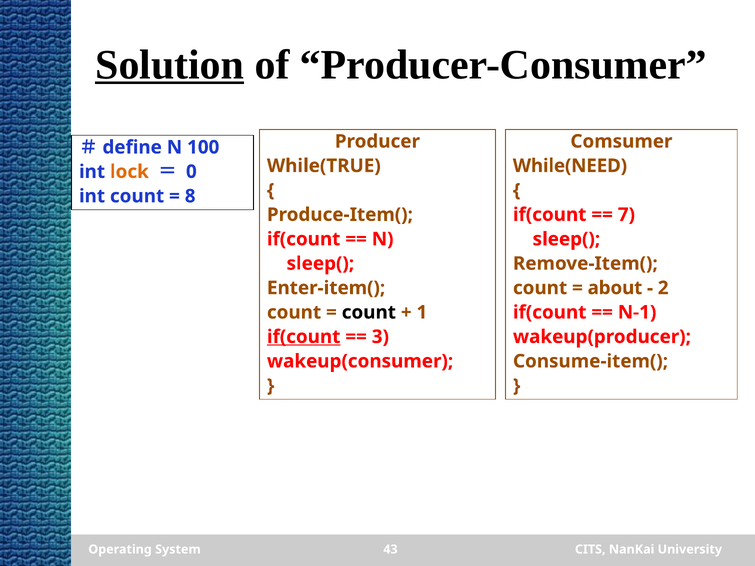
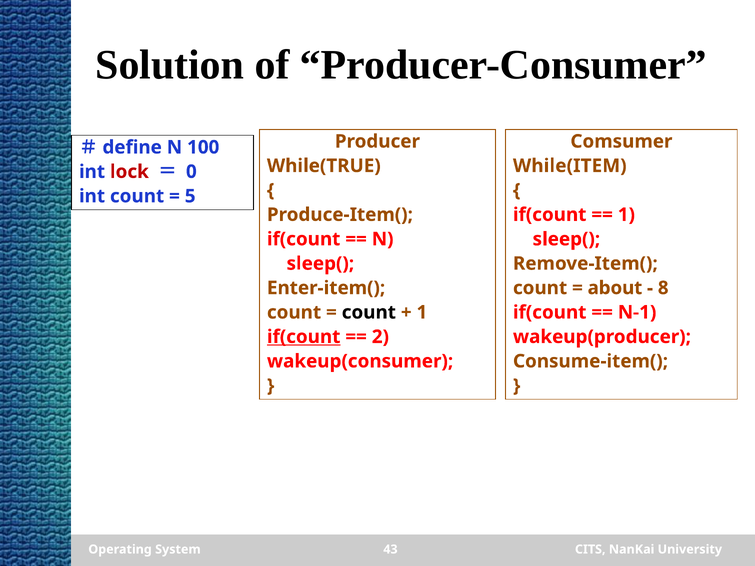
Solution underline: present -> none
While(NEED: While(NEED -> While(ITEM
lock colour: orange -> red
8: 8 -> 5
7 at (626, 215): 7 -> 1
2: 2 -> 8
3: 3 -> 2
